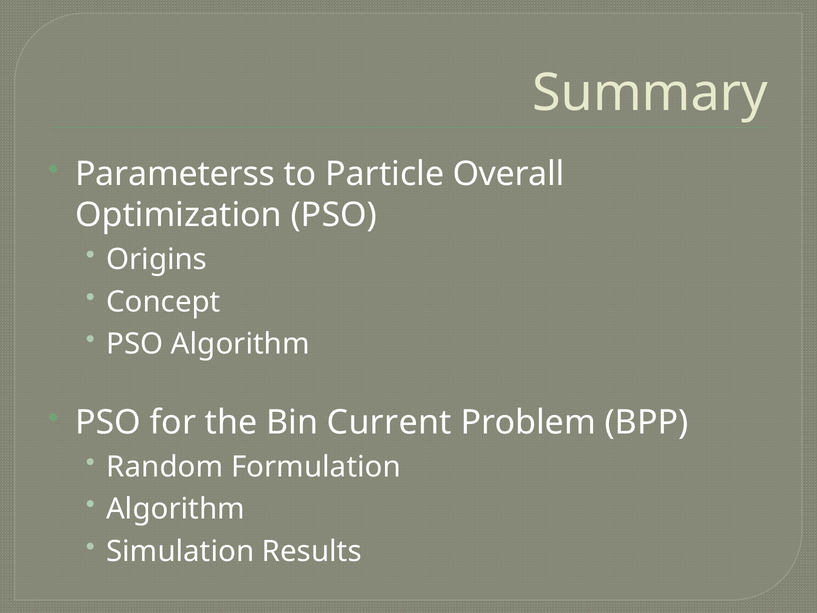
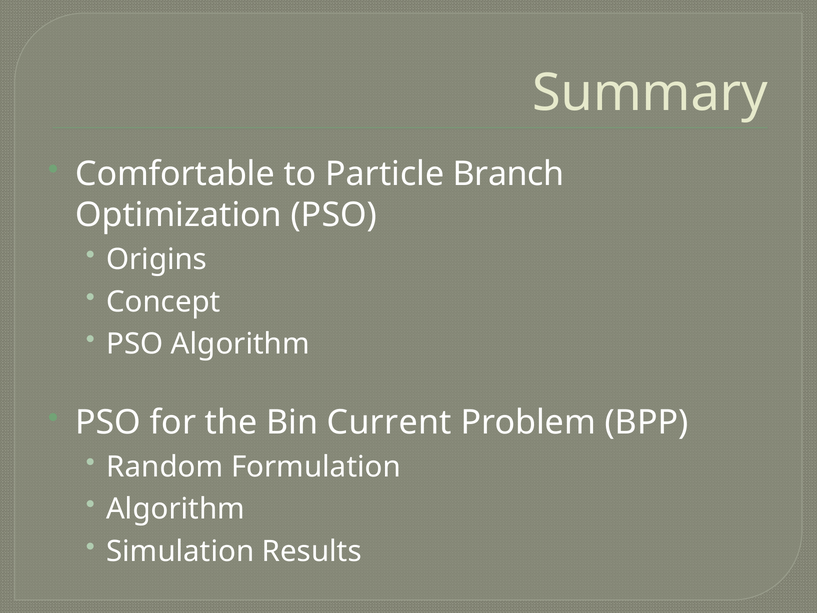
Parameterss: Parameterss -> Comfortable
Overall: Overall -> Branch
